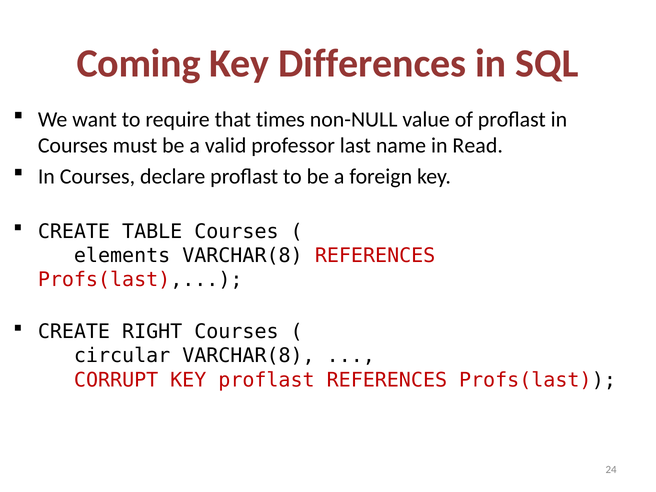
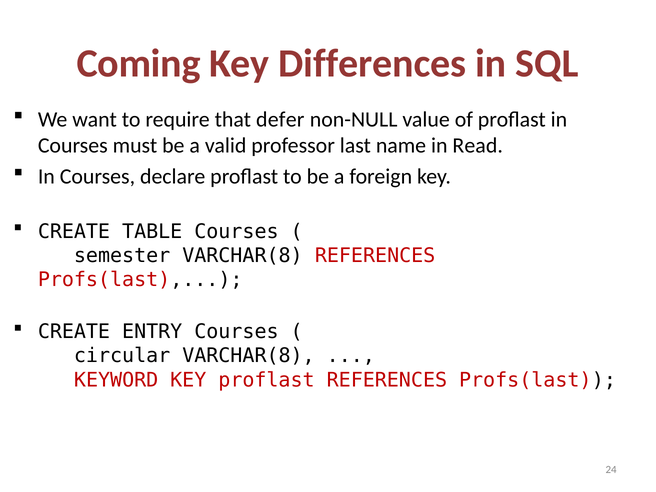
times: times -> defer
elements: elements -> semester
RIGHT: RIGHT -> ENTRY
CORRUPT: CORRUPT -> KEYWORD
